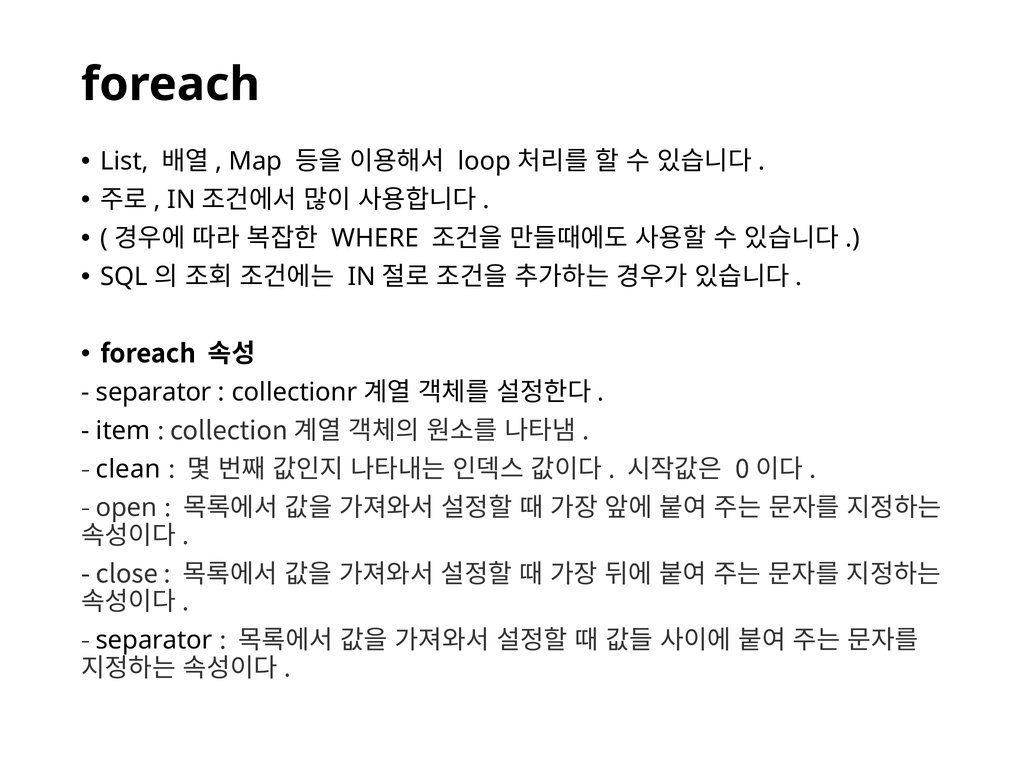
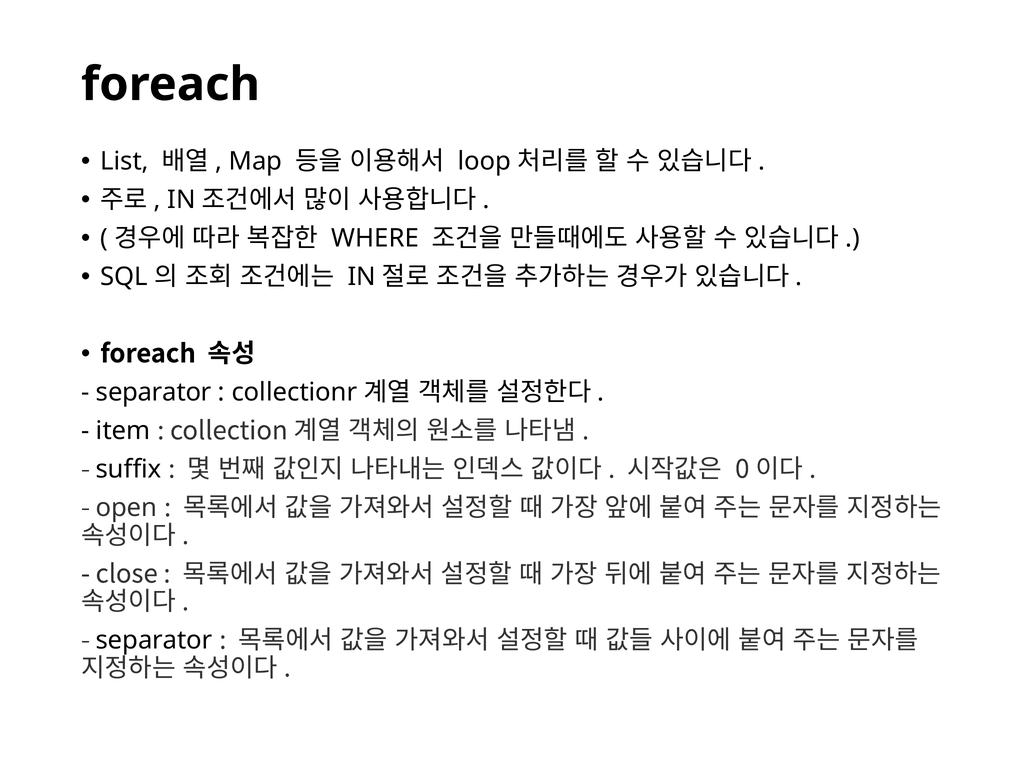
clean: clean -> suffix
